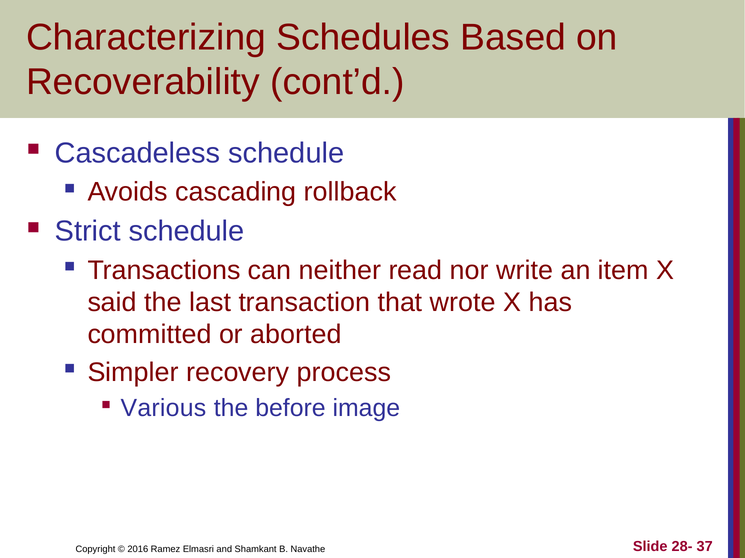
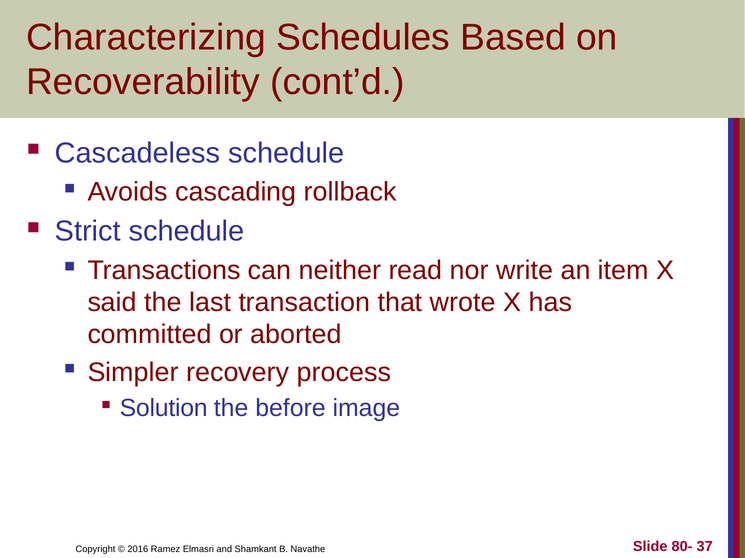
Various: Various -> Solution
28-: 28- -> 80-
